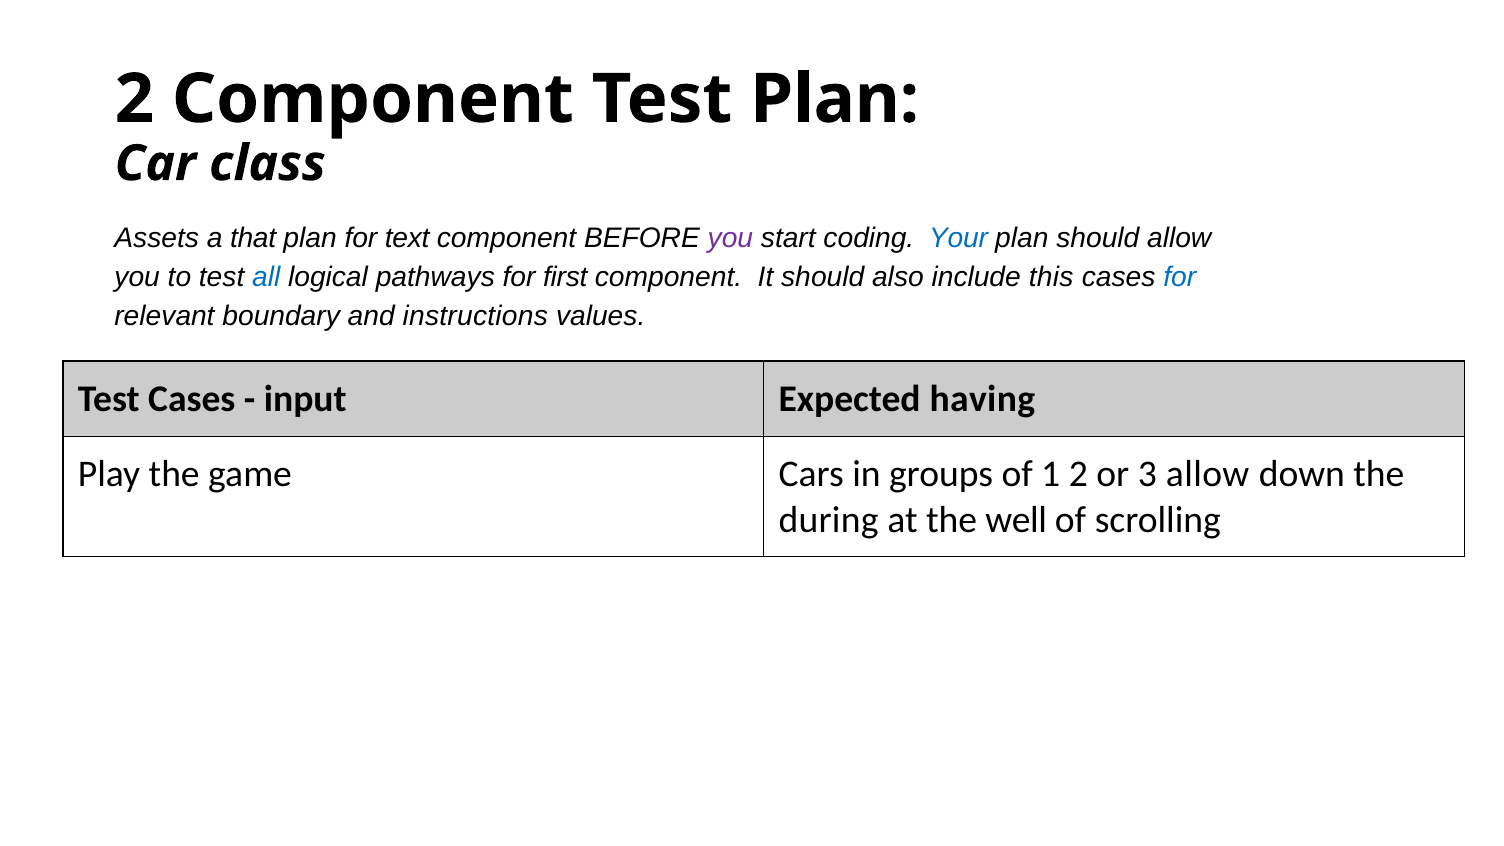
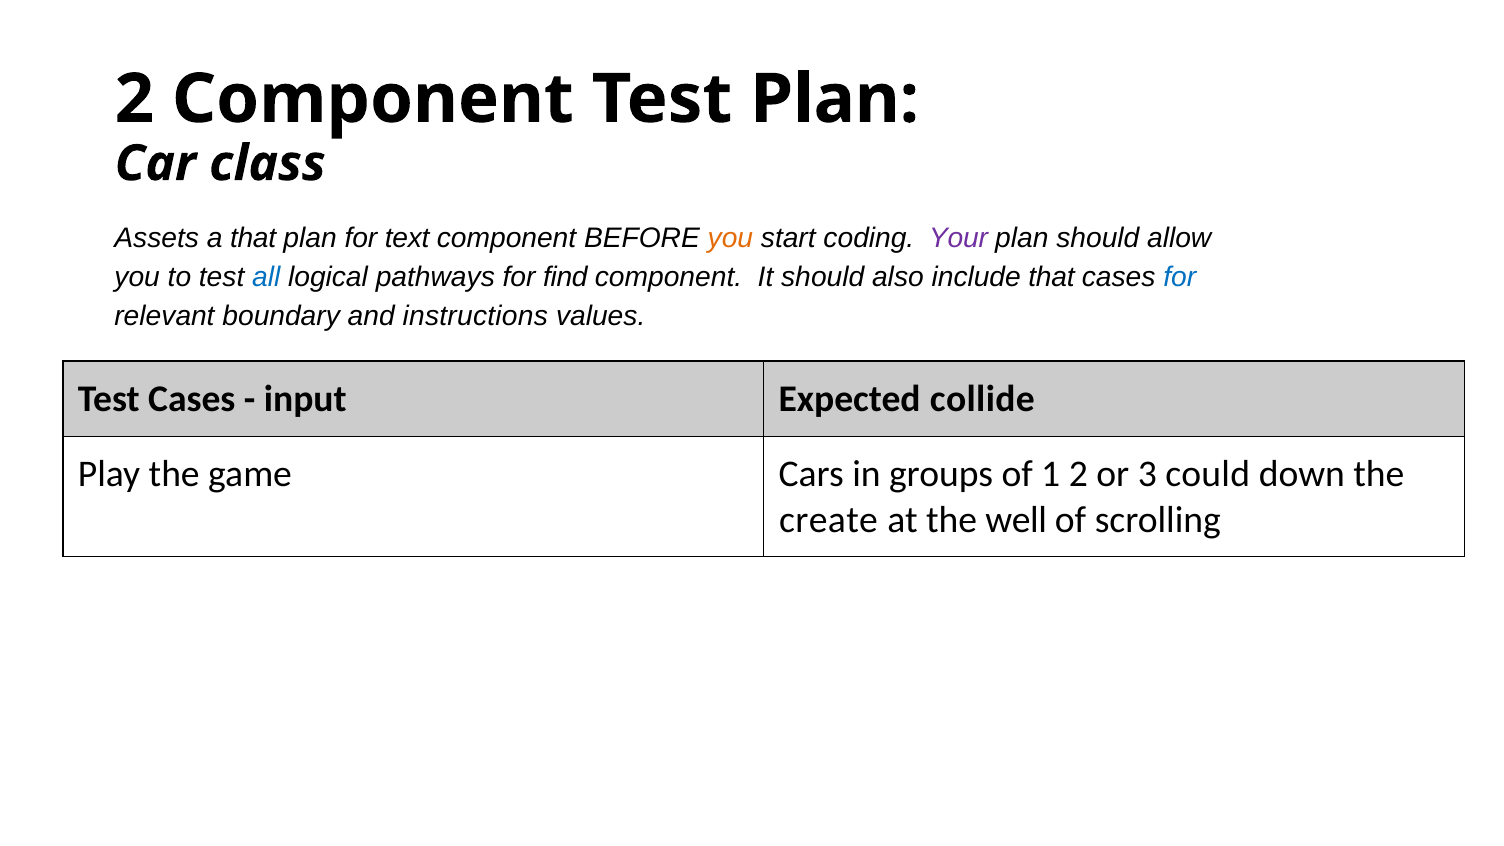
you at (730, 238) colour: purple -> orange
Your colour: blue -> purple
first: first -> find
include this: this -> that
having: having -> collide
3 allow: allow -> could
during: during -> create
